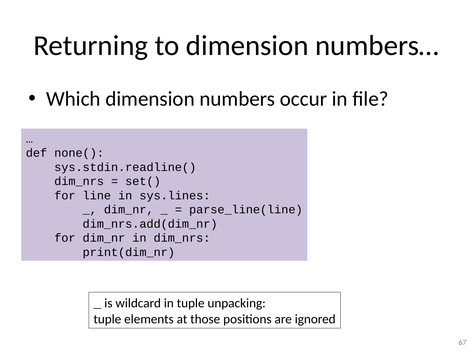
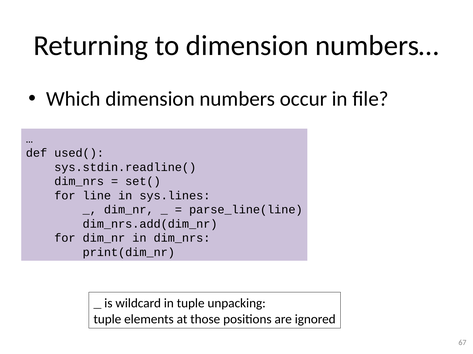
none(: none( -> used(
